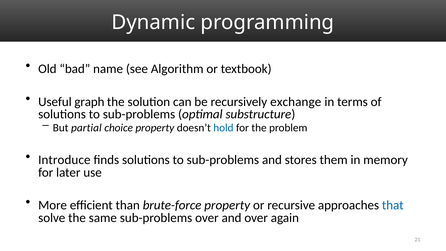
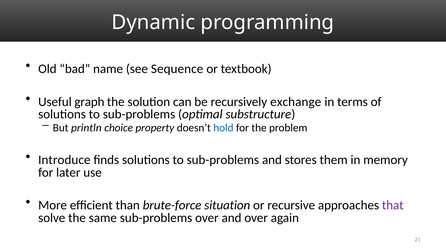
Algorithm: Algorithm -> Sequence
partial: partial -> println
brute-force property: property -> situation
that colour: blue -> purple
